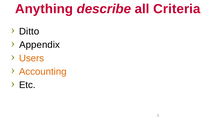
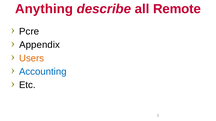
Criteria: Criteria -> Remote
Ditto: Ditto -> Pcre
Accounting colour: orange -> blue
